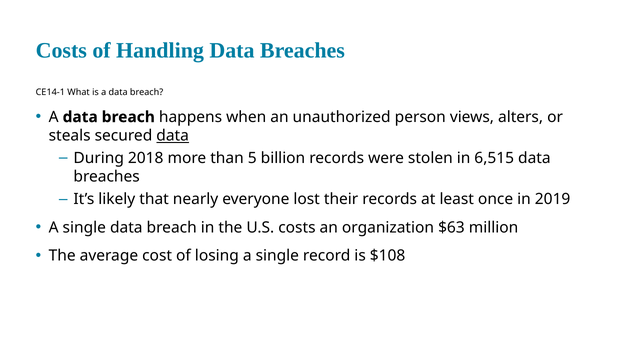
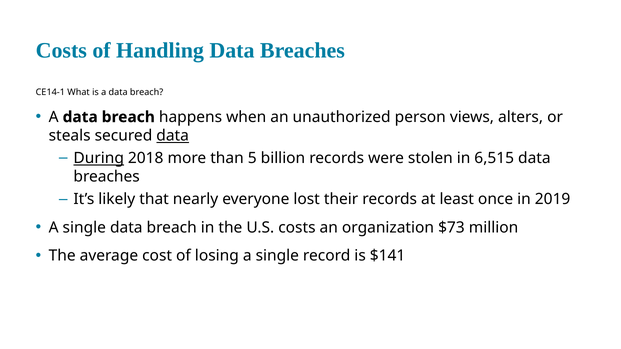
During underline: none -> present
$63: $63 -> $73
$108: $108 -> $141
